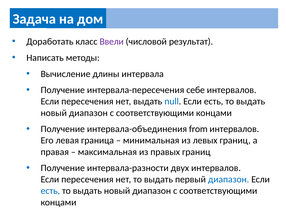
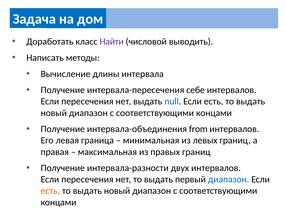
Ввели: Ввели -> Найти
результат: результат -> выводить
есть at (50, 191) colour: blue -> orange
